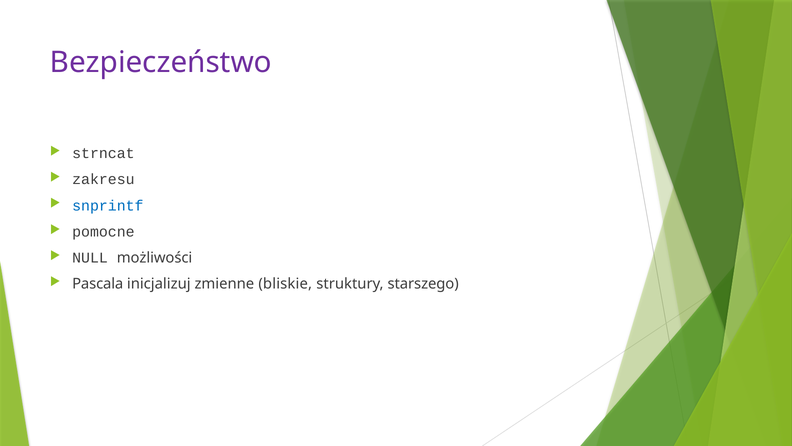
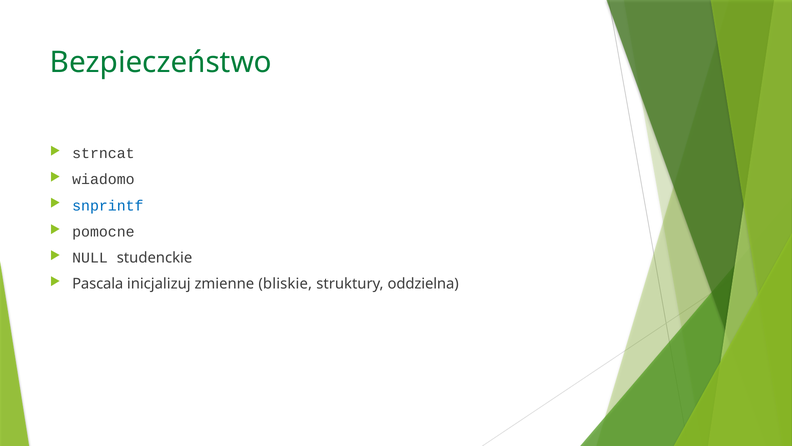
Bezpieczeństwo colour: purple -> green
zakresu: zakresu -> wiadomo
możliwości: możliwości -> studenckie
starszego: starszego -> oddzielna
